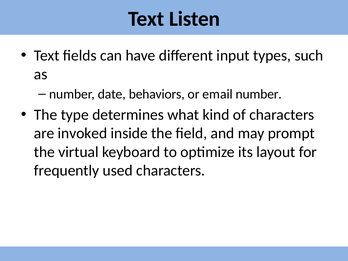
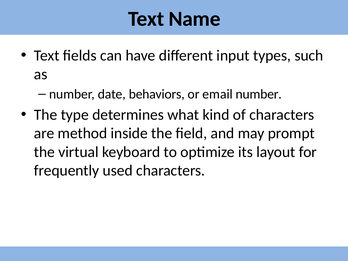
Listen: Listen -> Name
invoked: invoked -> method
